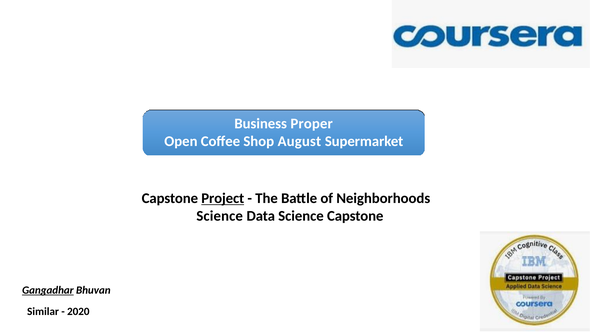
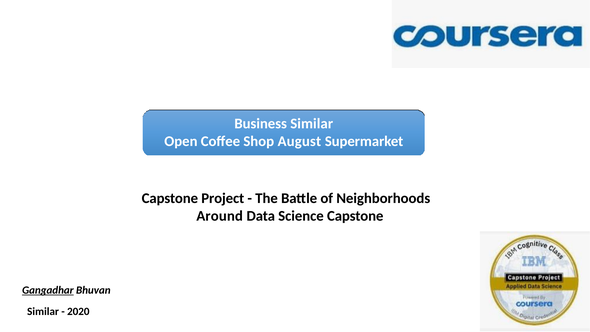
Business Proper: Proper -> Similar
Project underline: present -> none
Science at (220, 216): Science -> Around
